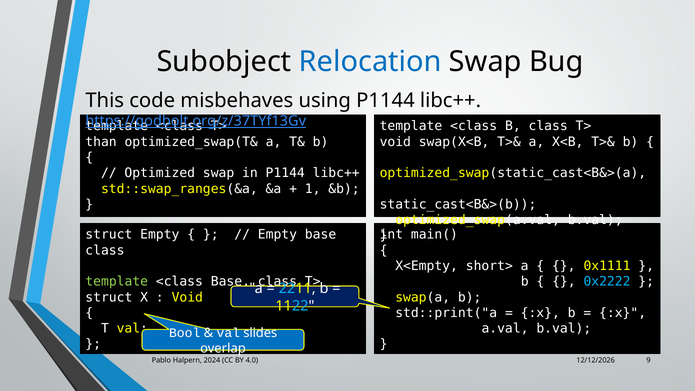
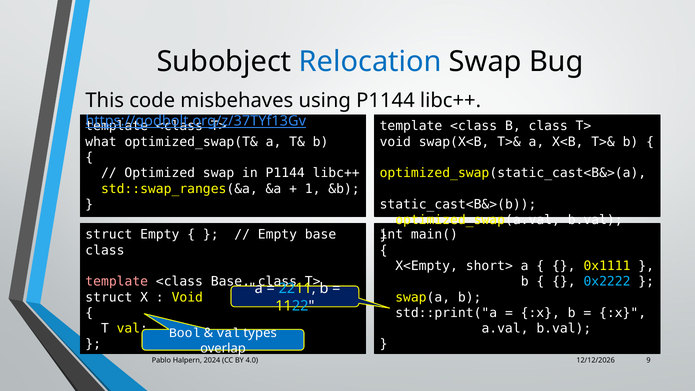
than: than -> what
template at (117, 282) colour: light green -> pink
slides: slides -> types
